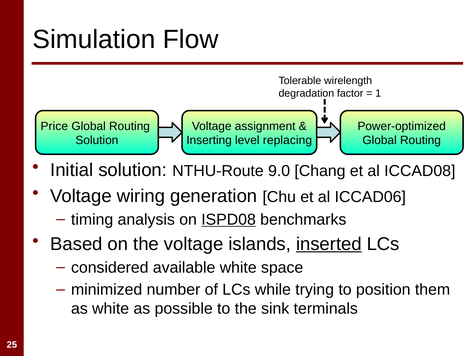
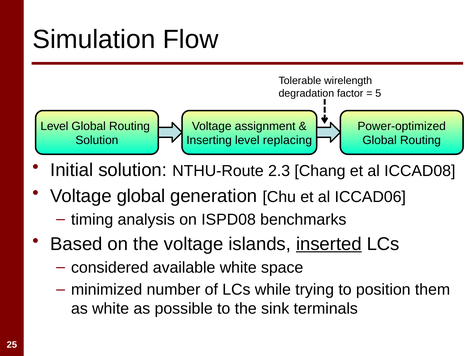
1: 1 -> 5
Price at (54, 126): Price -> Level
9.0: 9.0 -> 2.3
Voltage wiring: wiring -> global
ISPD08 underline: present -> none
